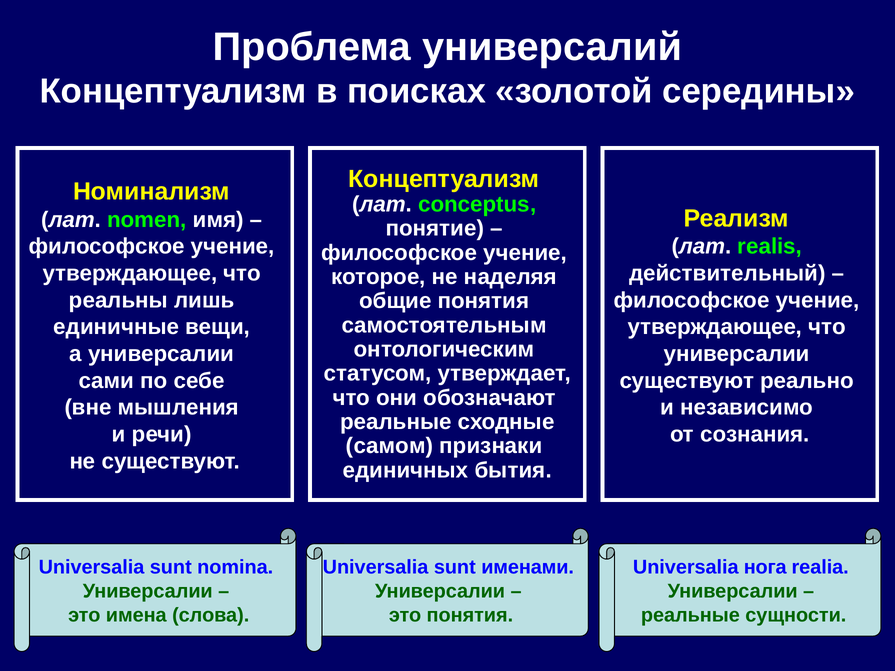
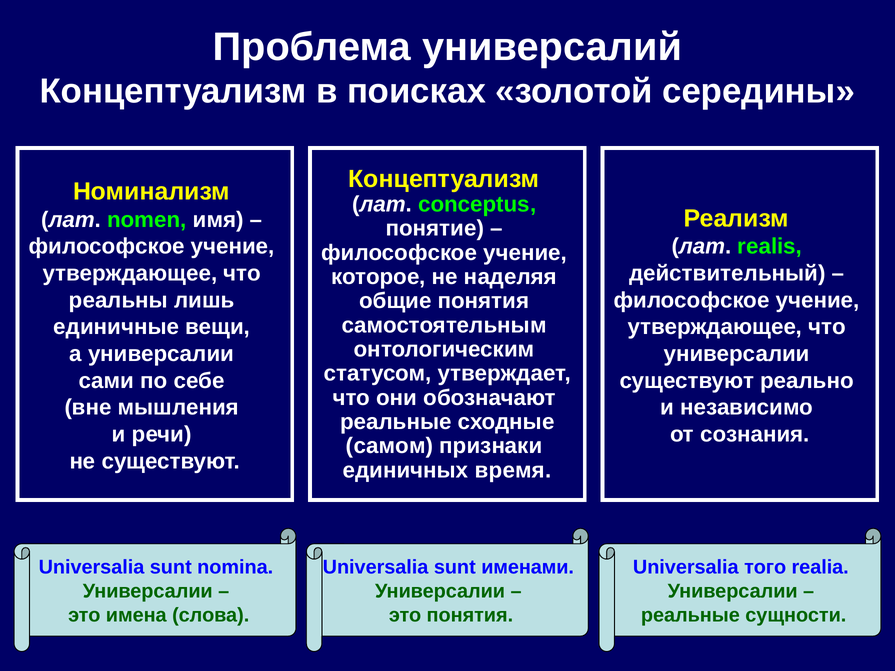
бытия: бытия -> время
нога: нога -> того
